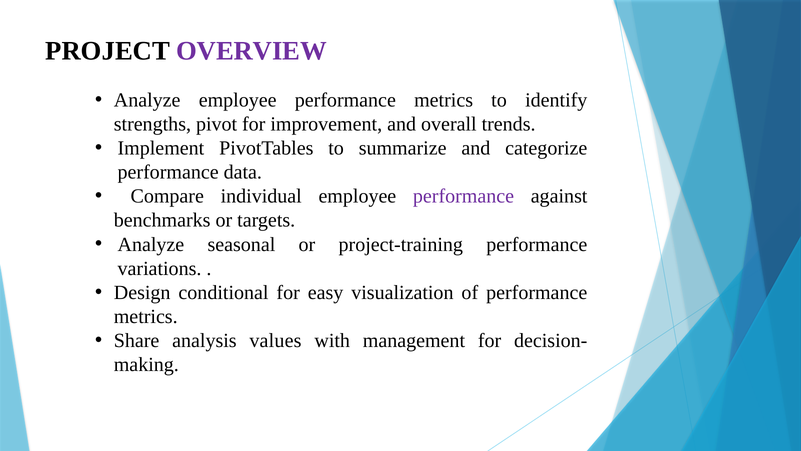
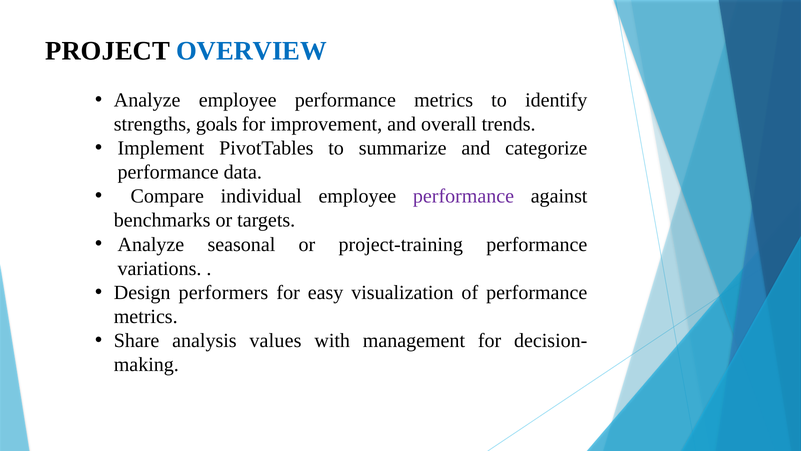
OVERVIEW colour: purple -> blue
pivot: pivot -> goals
conditional: conditional -> performers
